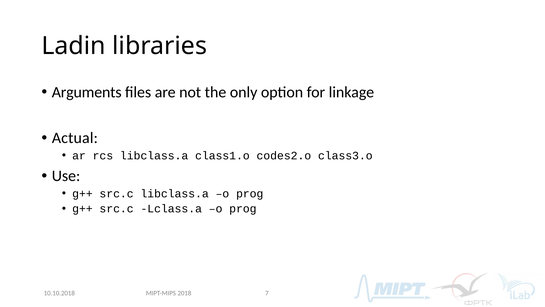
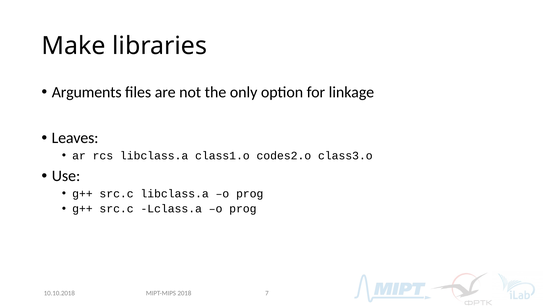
Ladin: Ladin -> Make
Actual: Actual -> Leaves
